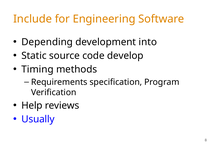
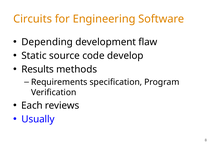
Include: Include -> Circuits
into: into -> flaw
Timing: Timing -> Results
Help: Help -> Each
